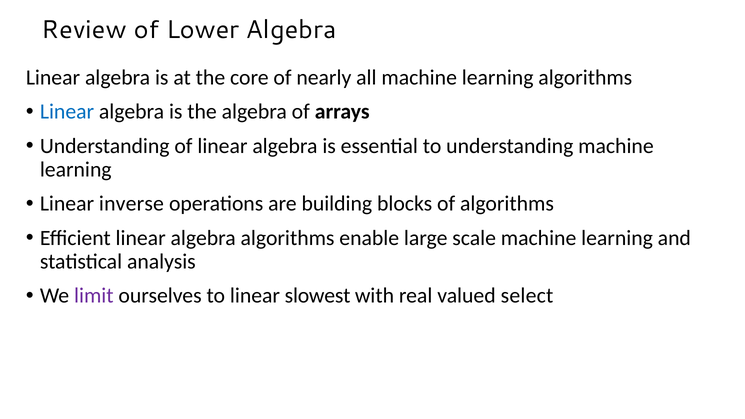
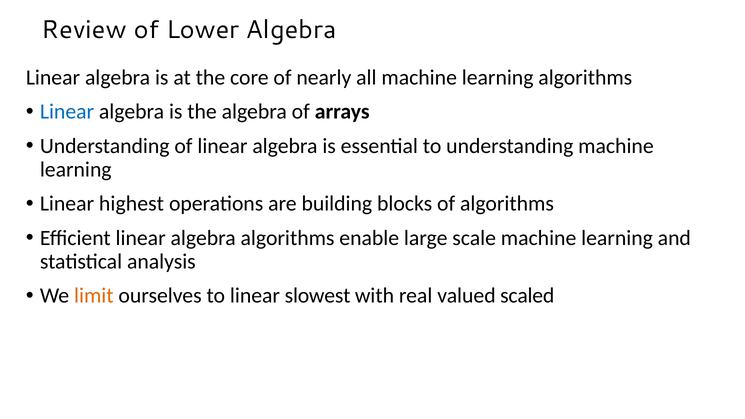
inverse: inverse -> highest
limit colour: purple -> orange
select: select -> scaled
